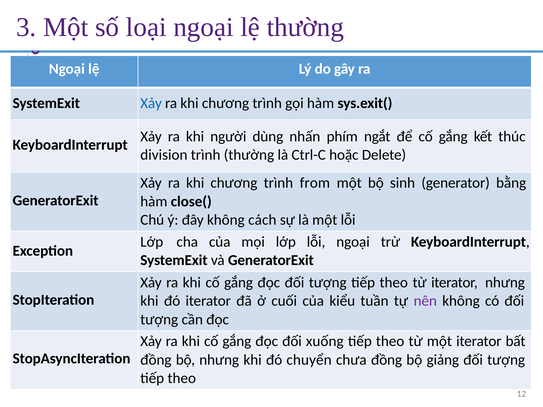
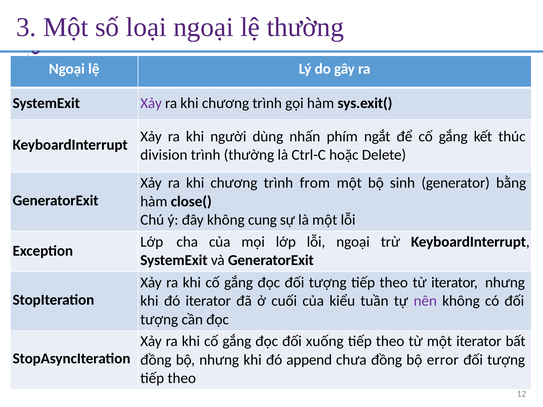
Xảy at (151, 103) colour: blue -> purple
cách: cách -> cung
chuyển: chuyển -> append
giảng: giảng -> error
